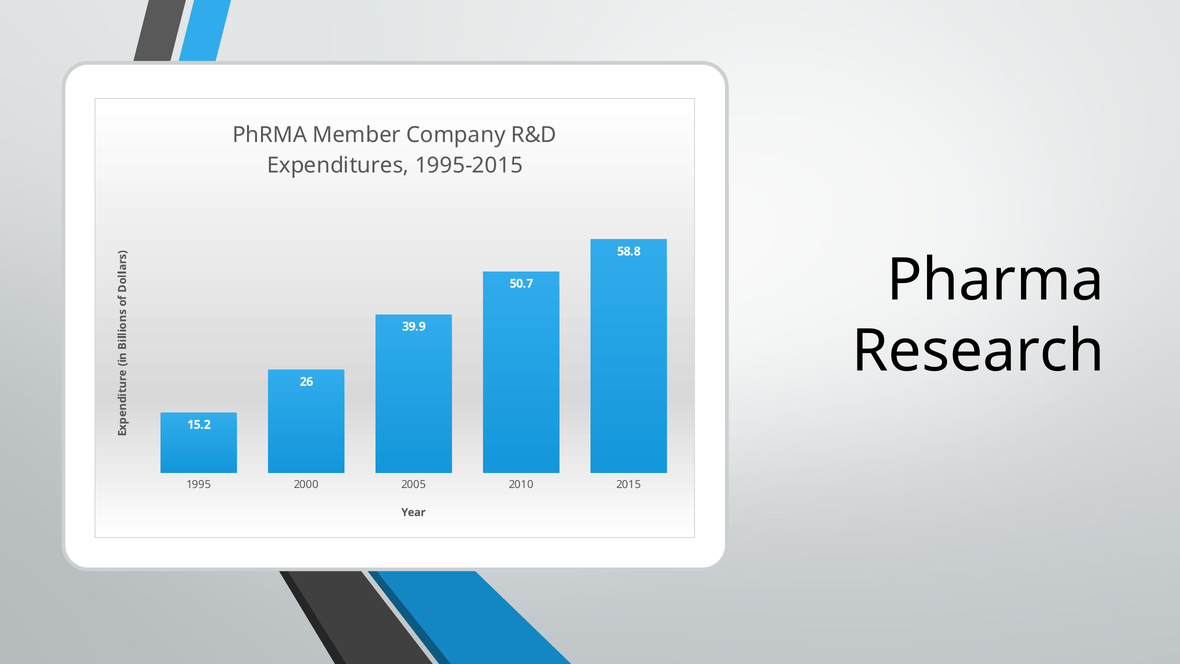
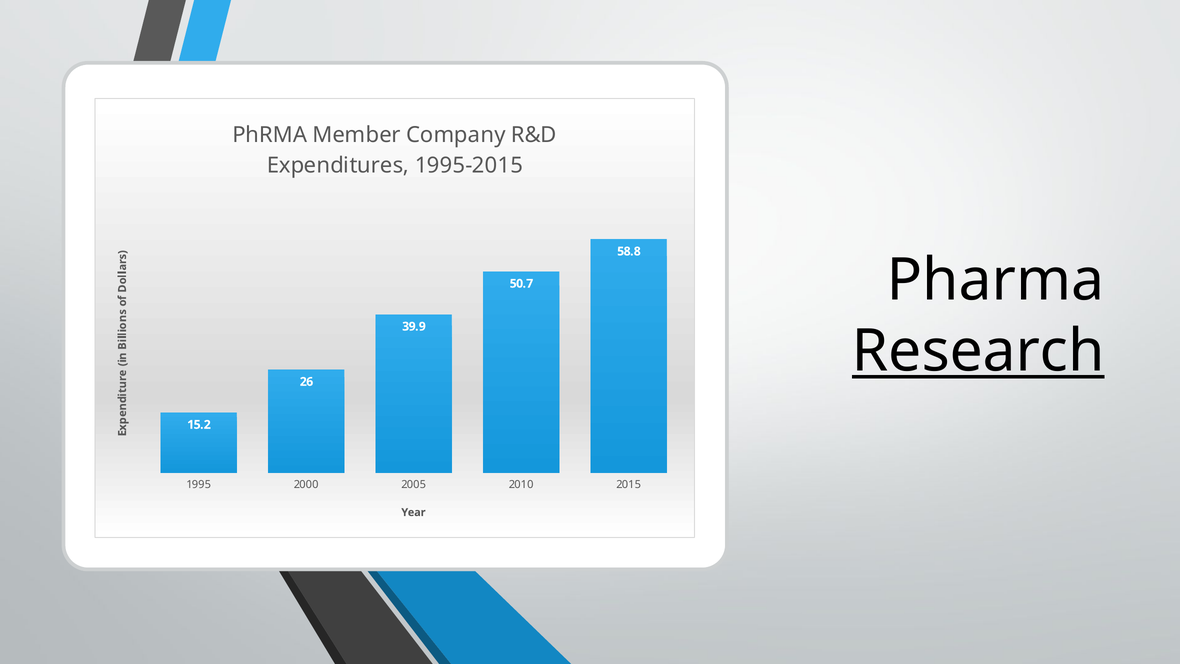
Research underline: none -> present
